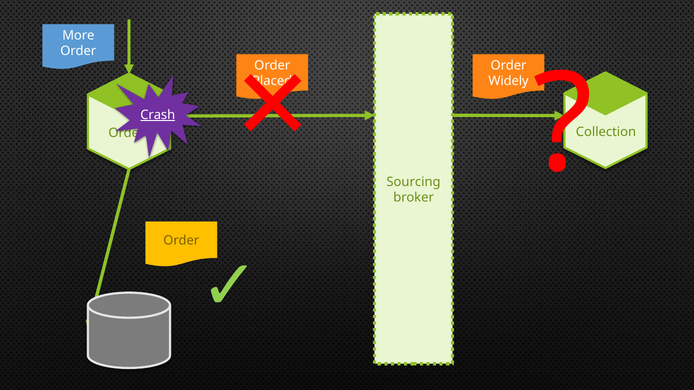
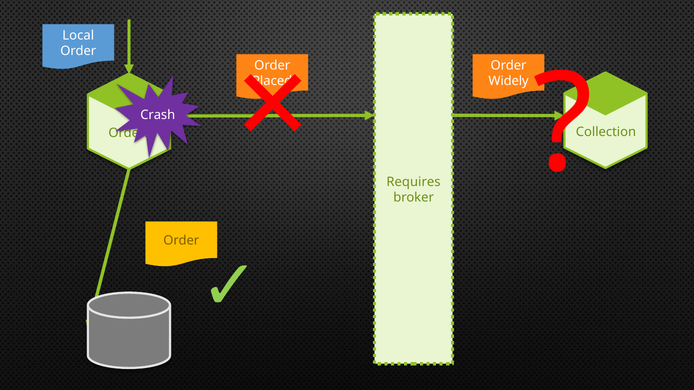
More: More -> Local
Crash underline: present -> none
Sourcing: Sourcing -> Requires
